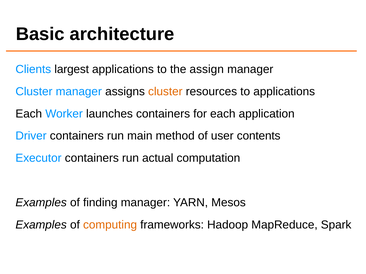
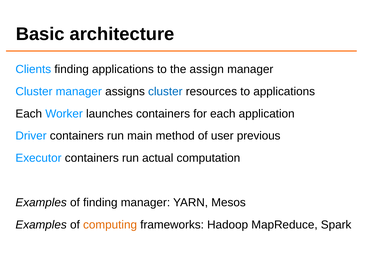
Clients largest: largest -> finding
cluster at (165, 92) colour: orange -> blue
contents: contents -> previous
